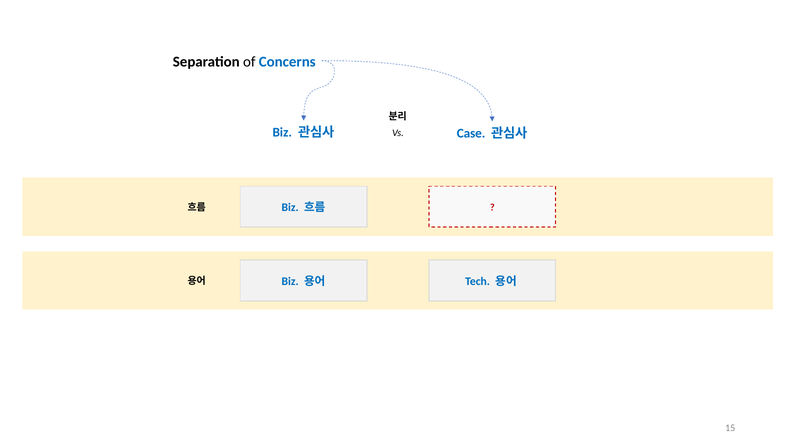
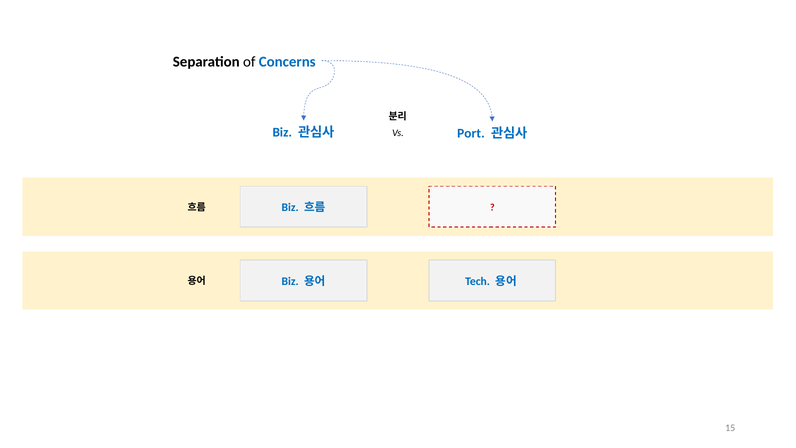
Case: Case -> Port
